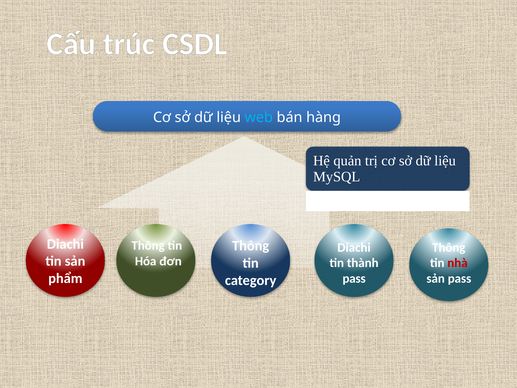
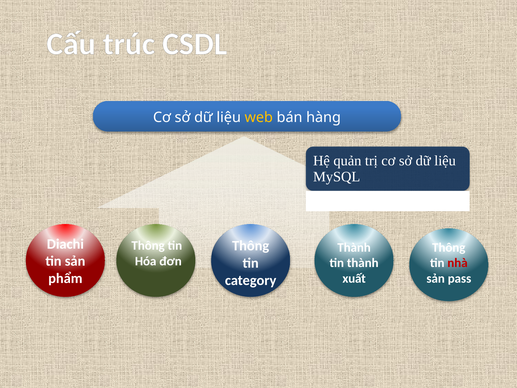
web colour: light blue -> yellow
Diachi at (354, 247): Diachi -> Thành
pass at (354, 278): pass -> xuất
